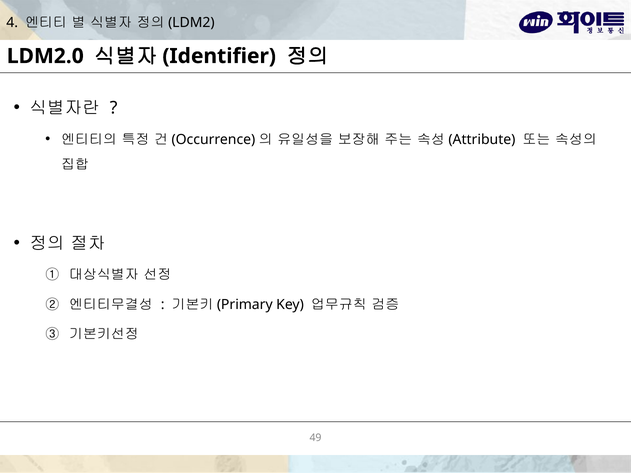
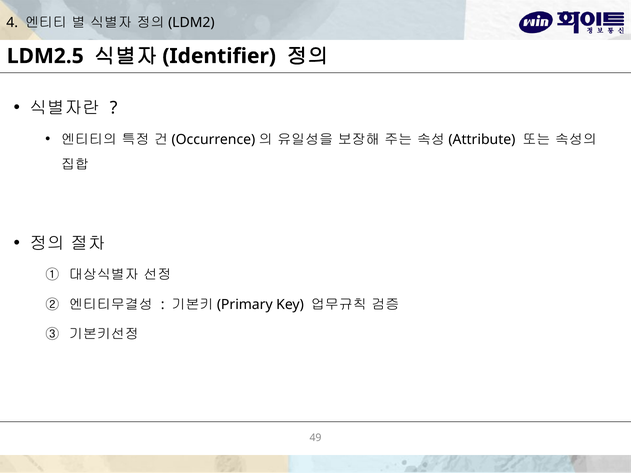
LDM2.0: LDM2.0 -> LDM2.5
